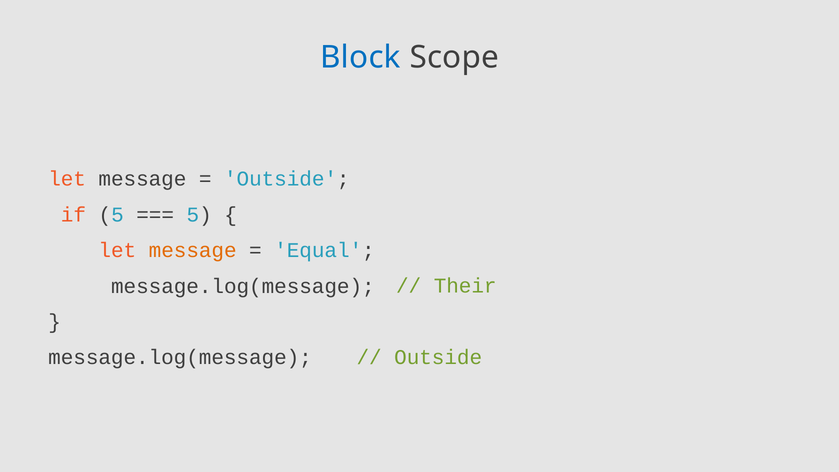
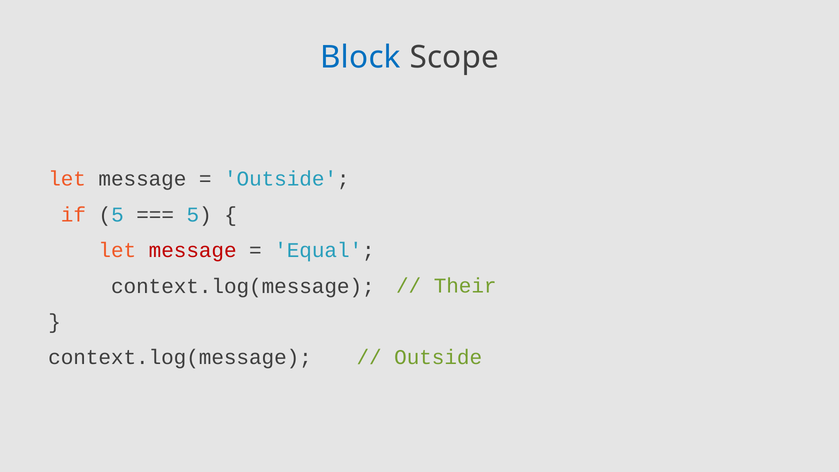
message at (193, 250) colour: orange -> red
message.log(message at (243, 286): message.log(message -> context.log(message
message.log(message at (180, 357): message.log(message -> context.log(message
